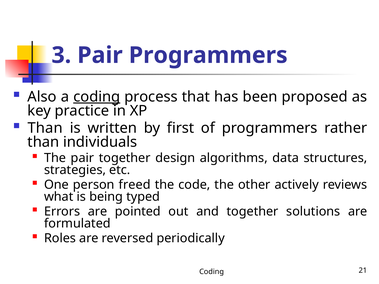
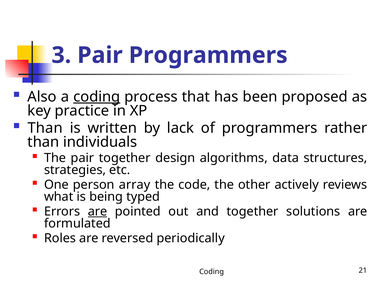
first: first -> lack
freed: freed -> array
are at (98, 212) underline: none -> present
